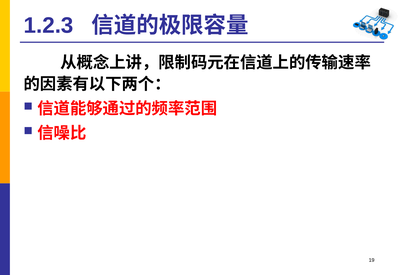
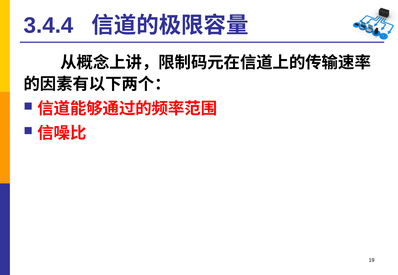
1.2.3: 1.2.3 -> 3.4.4
